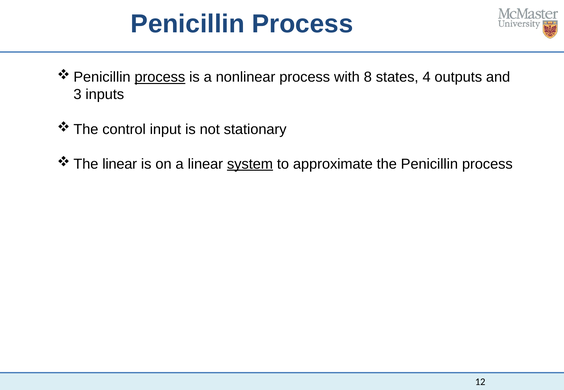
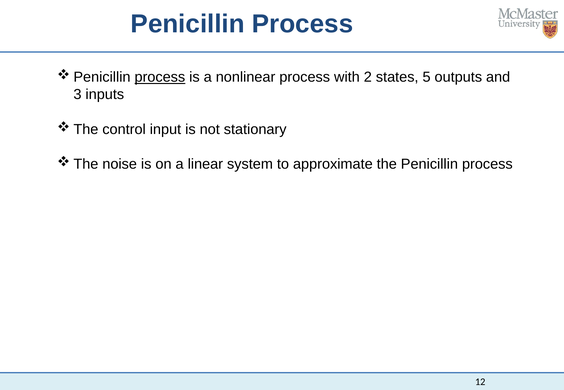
8: 8 -> 2
4: 4 -> 5
linear at (120, 164): linear -> noise
system underline: present -> none
